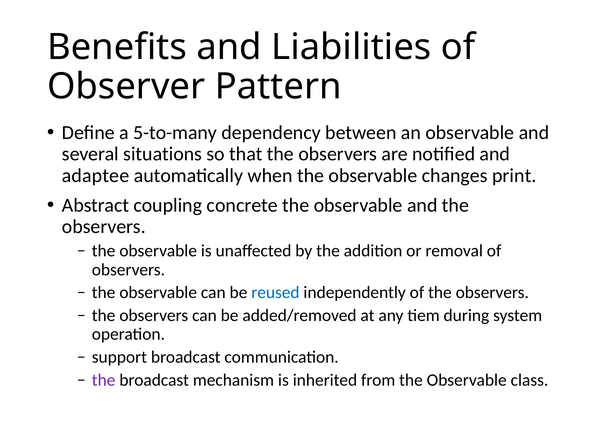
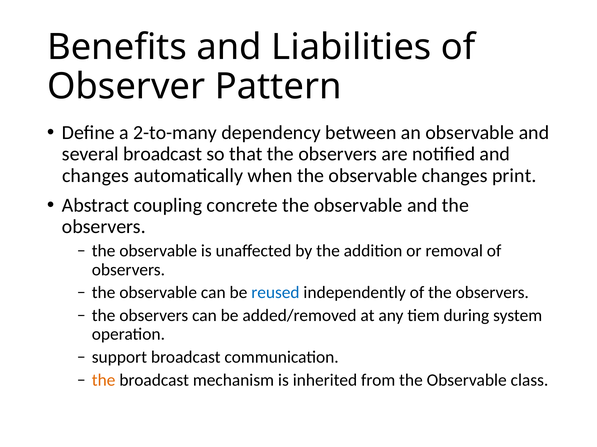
5-to-many: 5-to-many -> 2-to-many
several situations: situations -> broadcast
adaptee at (96, 176): adaptee -> changes
the at (104, 381) colour: purple -> orange
